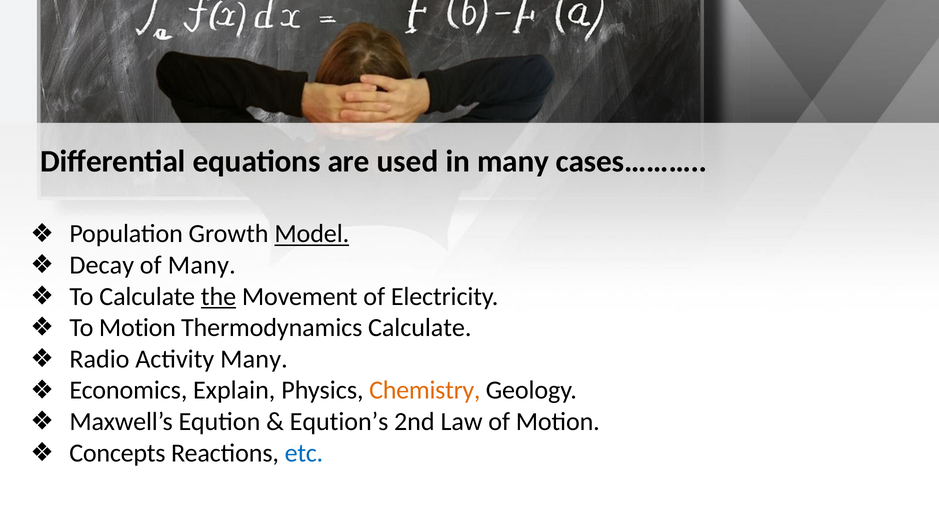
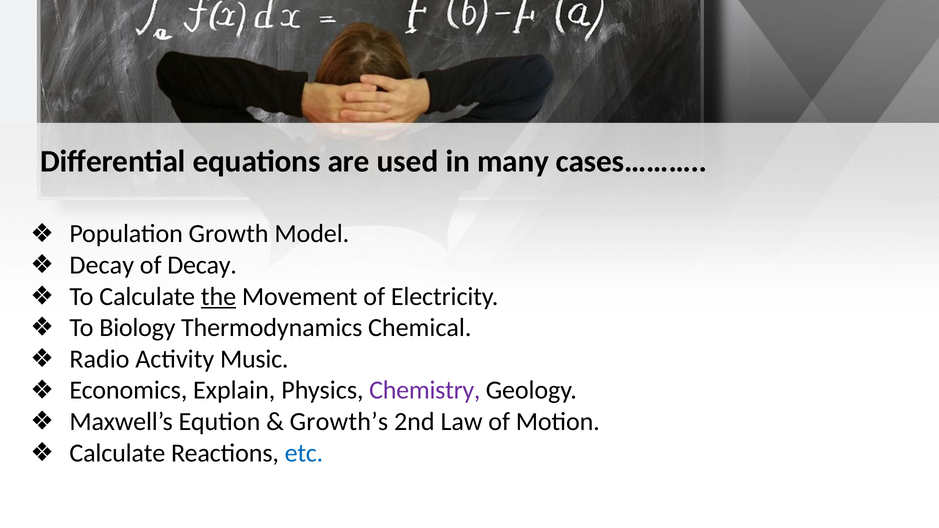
Model underline: present -> none
of Many: Many -> Decay
To Motion: Motion -> Biology
Thermodynamics Calculate: Calculate -> Chemical
Activity Many: Many -> Music
Chemistry colour: orange -> purple
Eqution’s: Eqution’s -> Growth’s
Concepts at (117, 453): Concepts -> Calculate
